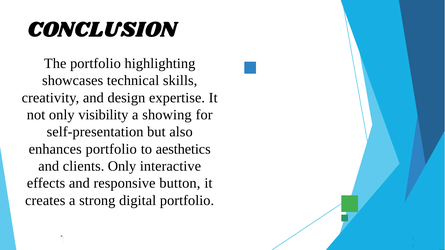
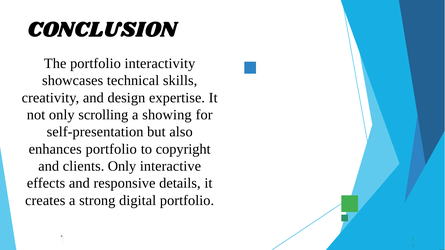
highlighting: highlighting -> interactivity
visibility: visibility -> scrolling
aesthetics: aesthetics -> copyright
button: button -> details
